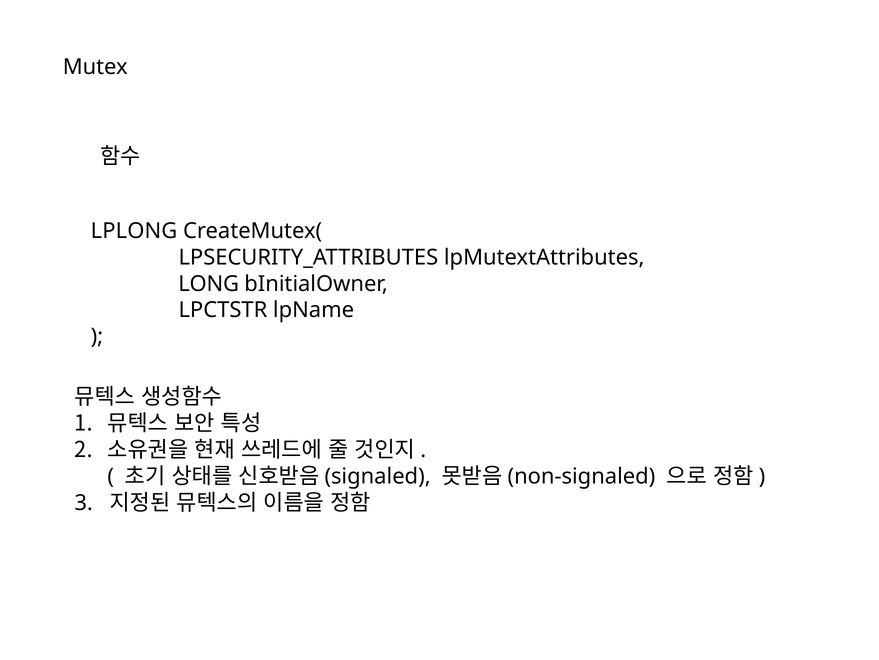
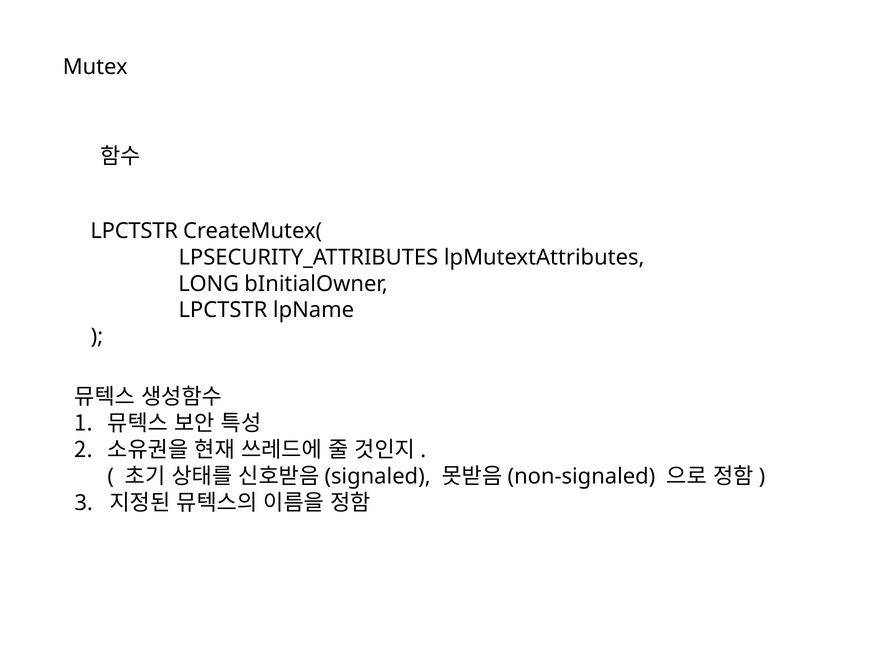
LPLONG at (134, 231): LPLONG -> LPCTSTR
